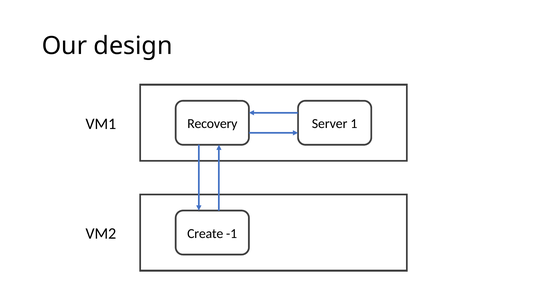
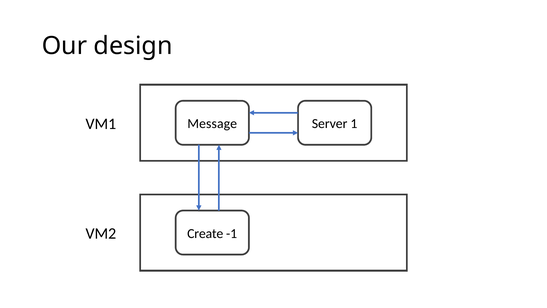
Recovery: Recovery -> Message
